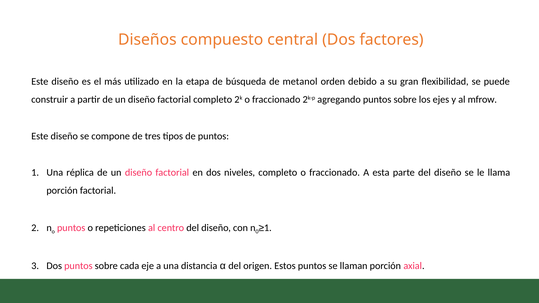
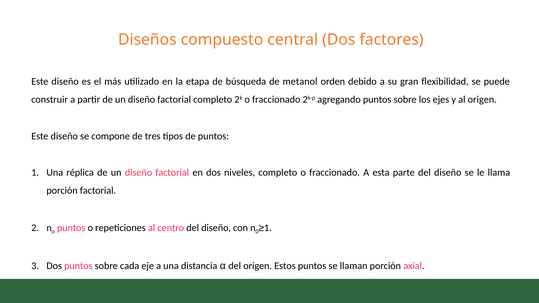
al mfrow: mfrow -> origen
